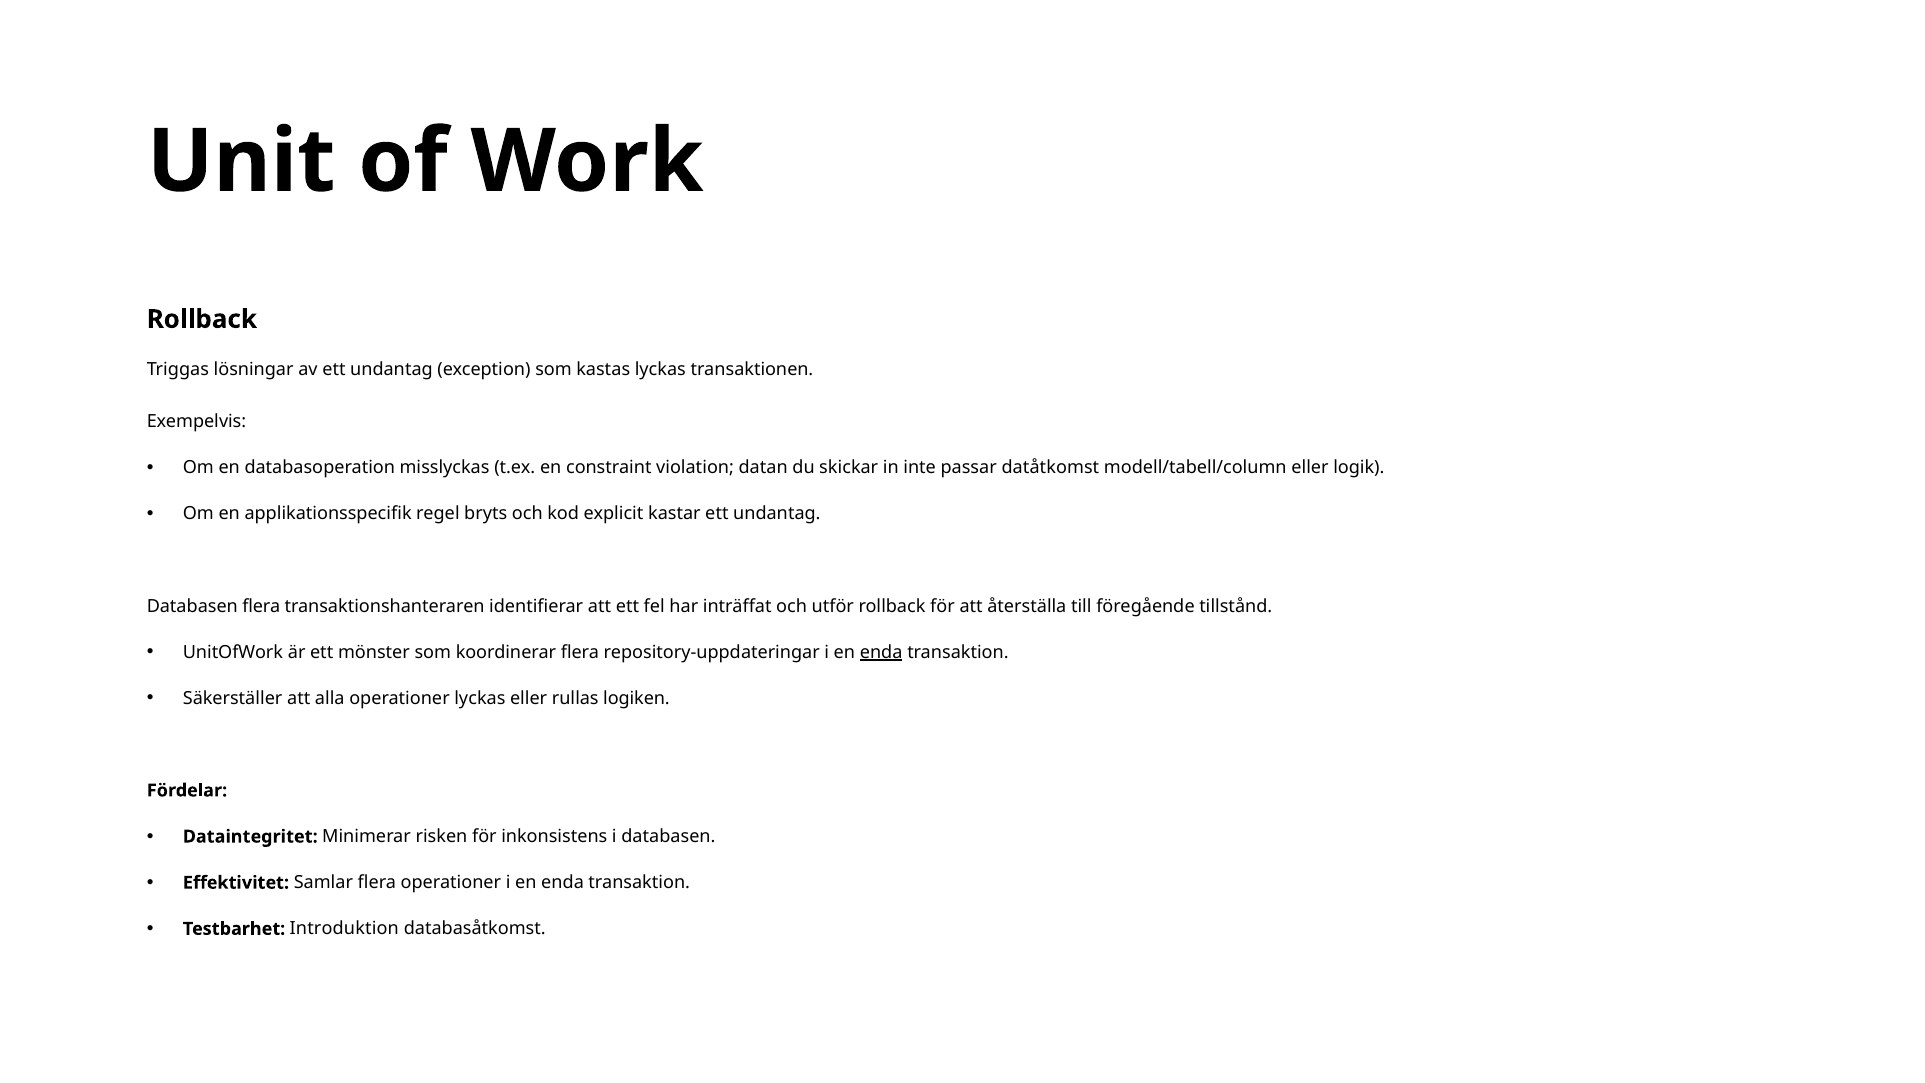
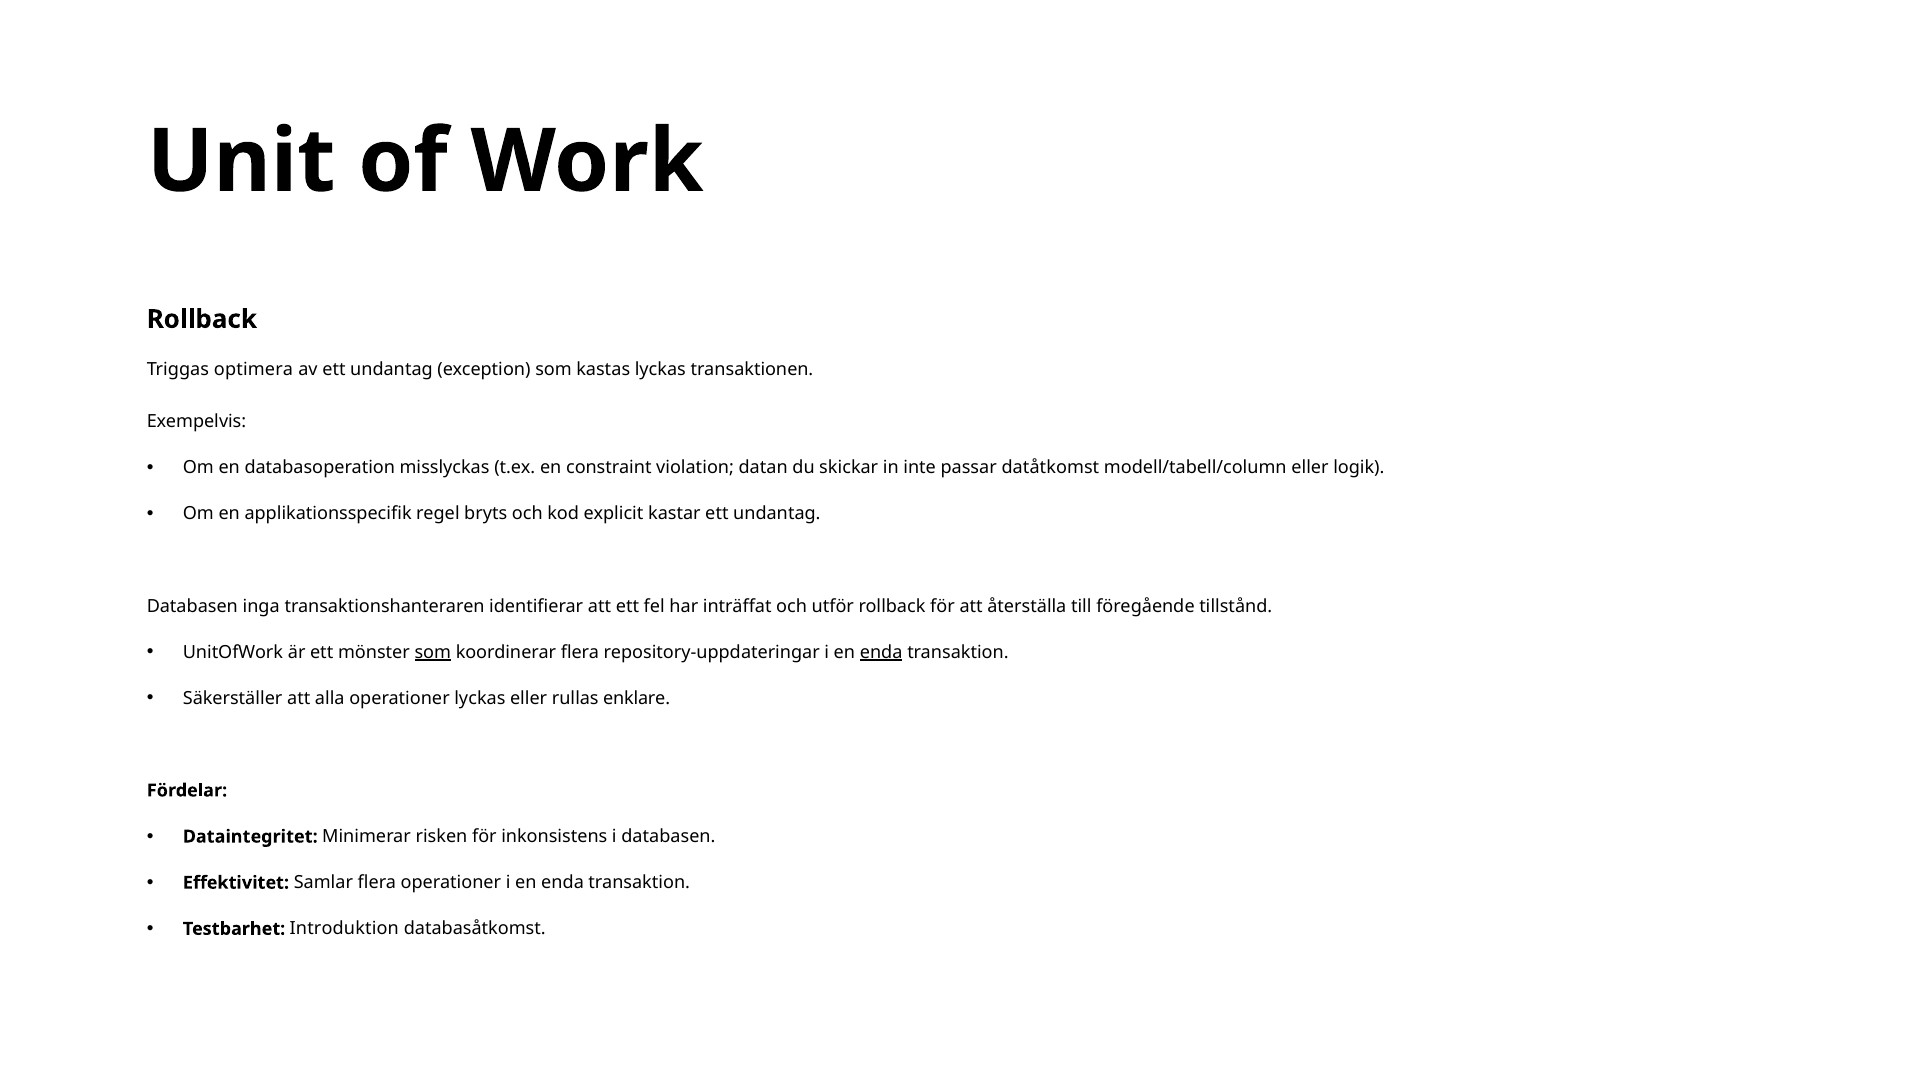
lösningar: lösningar -> optimera
Databasen flera: flera -> inga
som at (433, 652) underline: none -> present
logiken: logiken -> enklare
